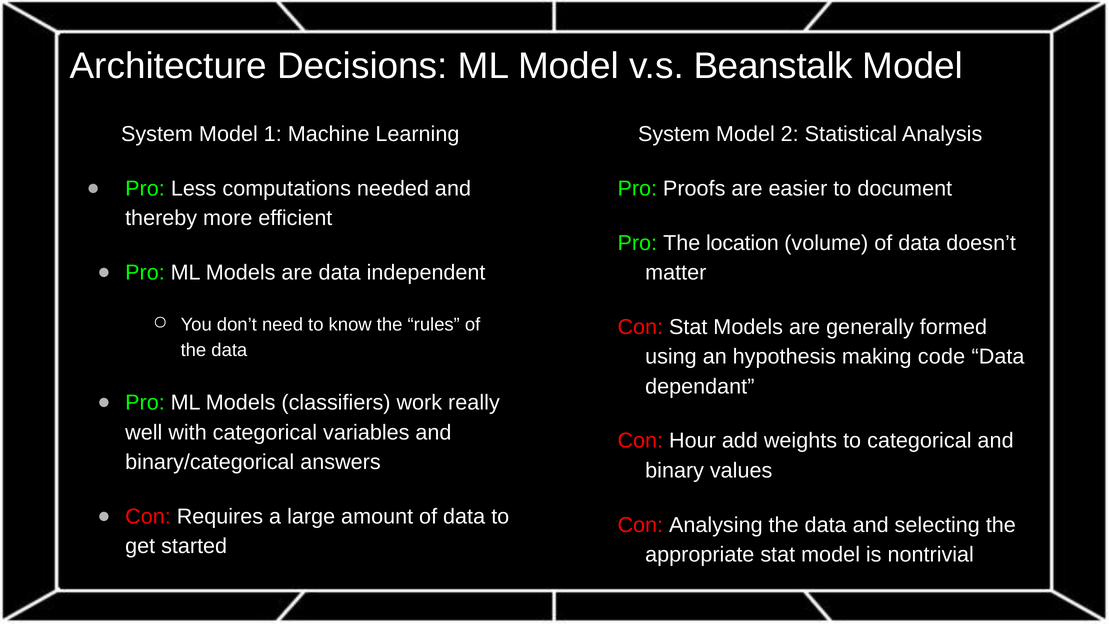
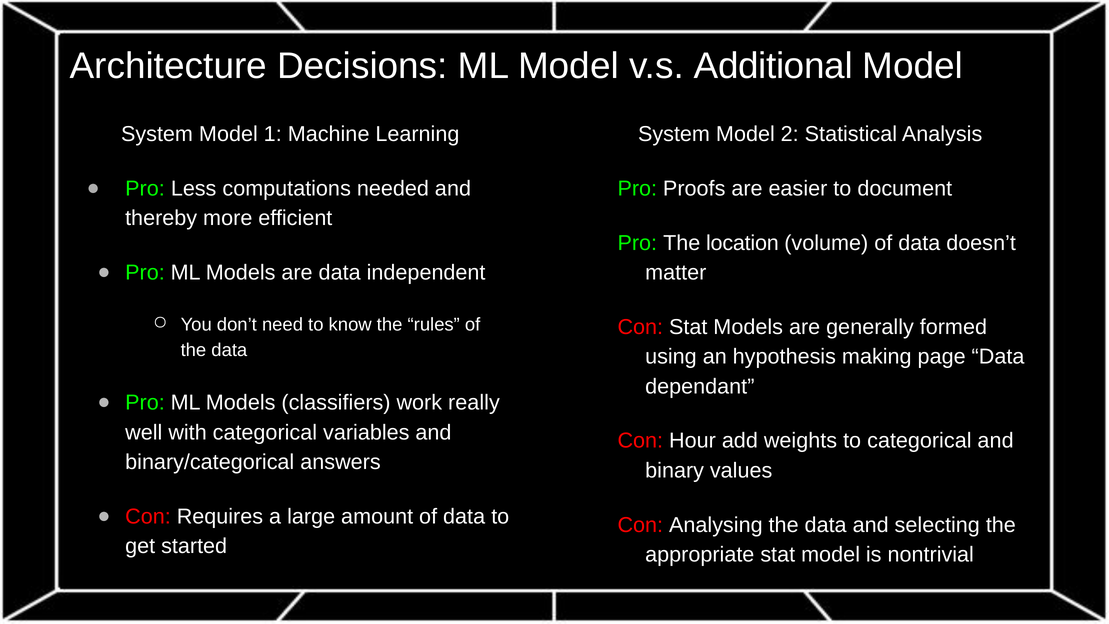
Beanstalk: Beanstalk -> Additional
code: code -> page
